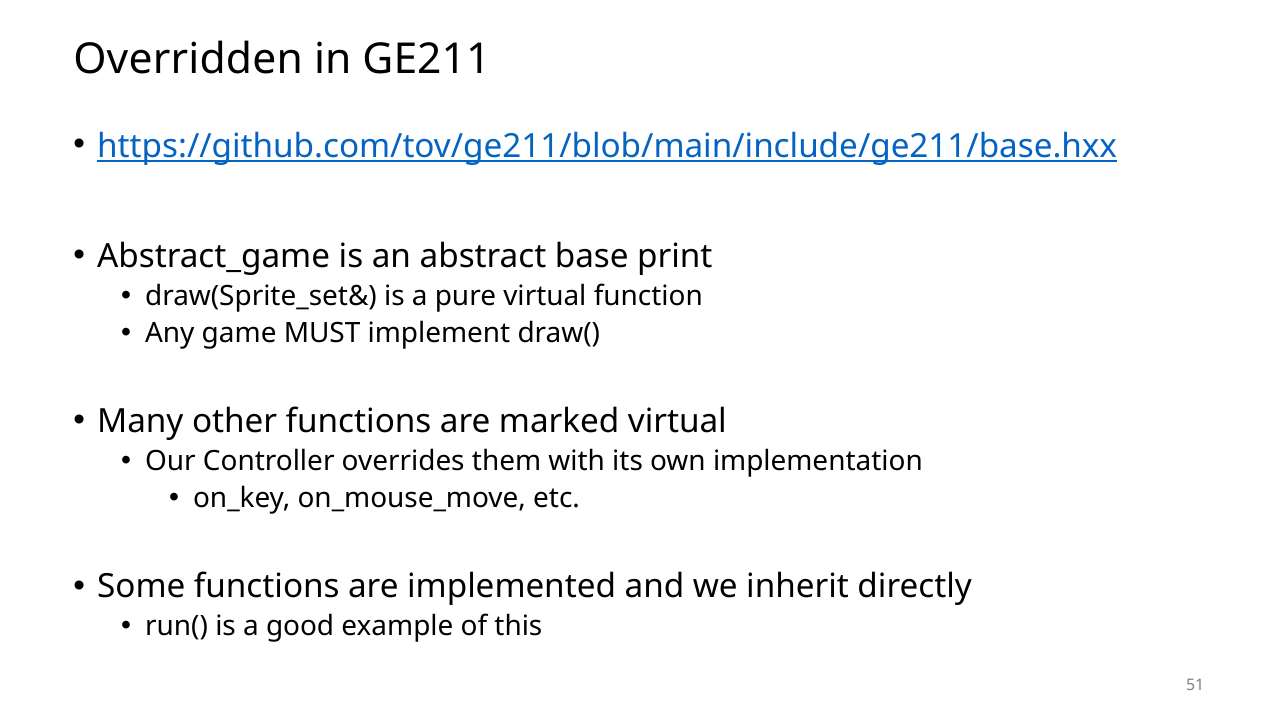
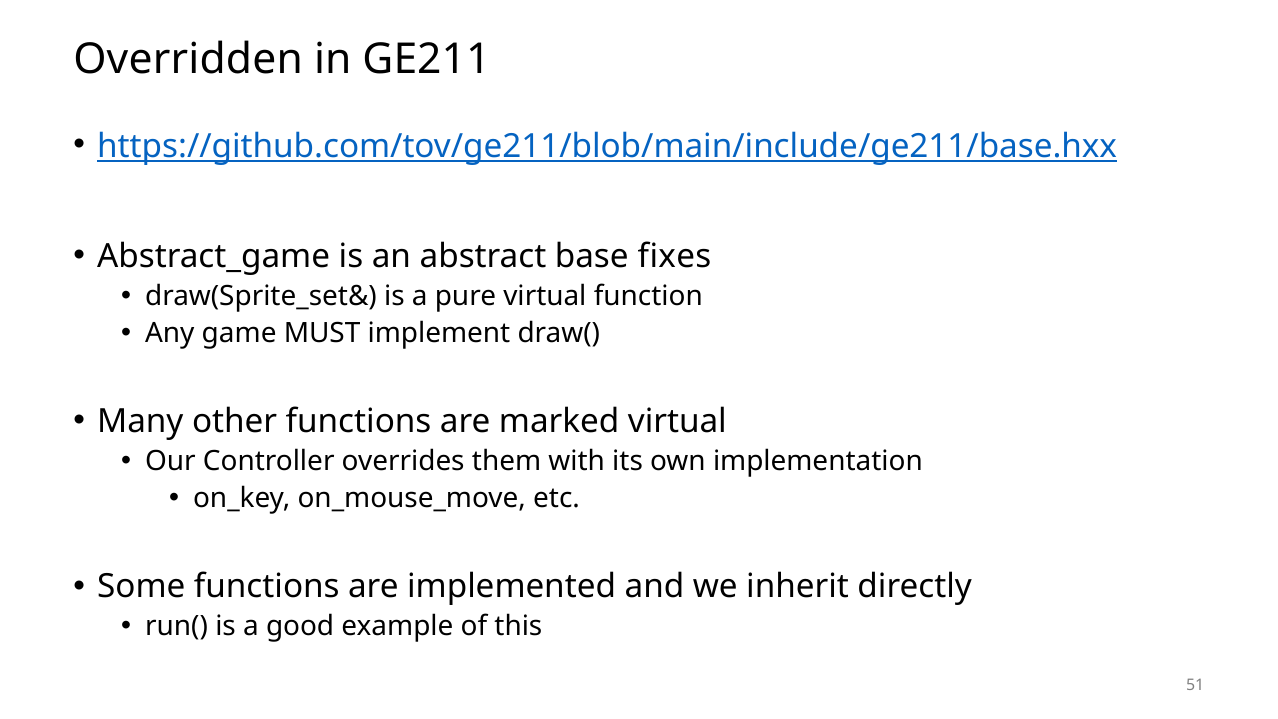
print: print -> fixes
